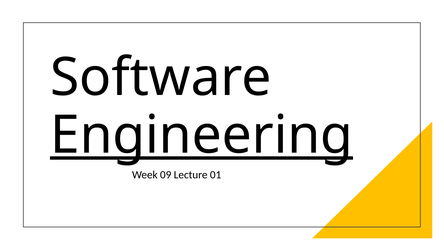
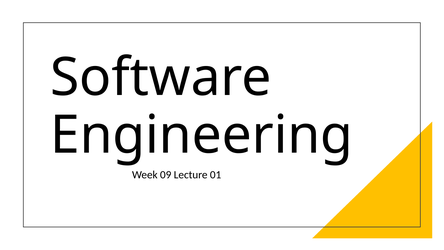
Engineering underline: present -> none
